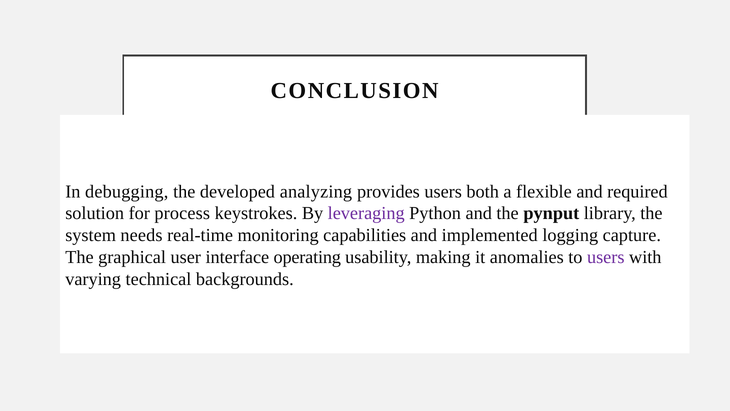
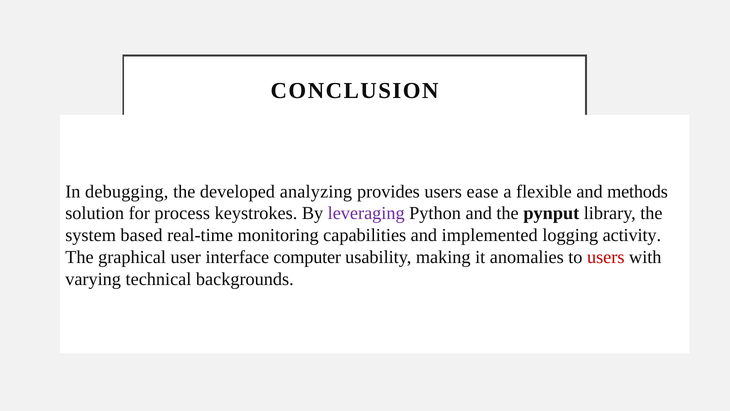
both: both -> ease
required: required -> methods
needs: needs -> based
capture: capture -> activity
operating: operating -> computer
users at (606, 257) colour: purple -> red
